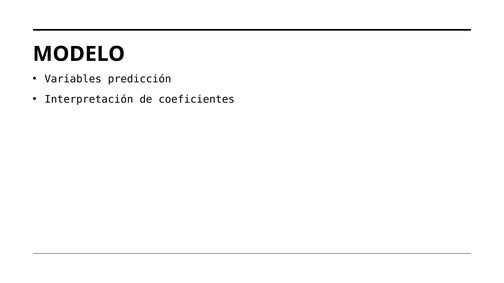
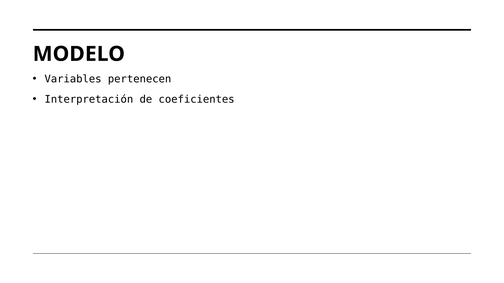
predicción: predicción -> pertenecen
